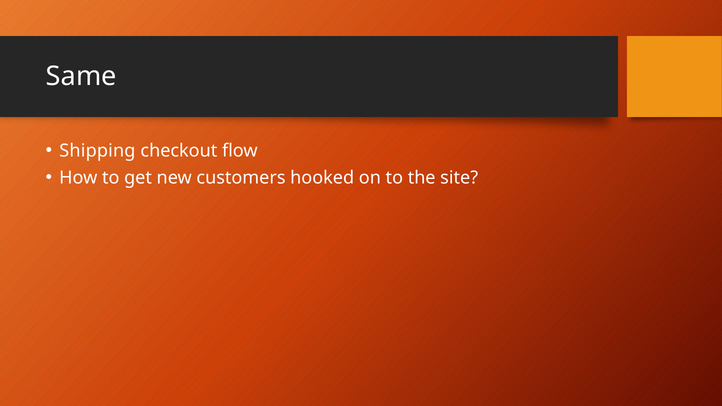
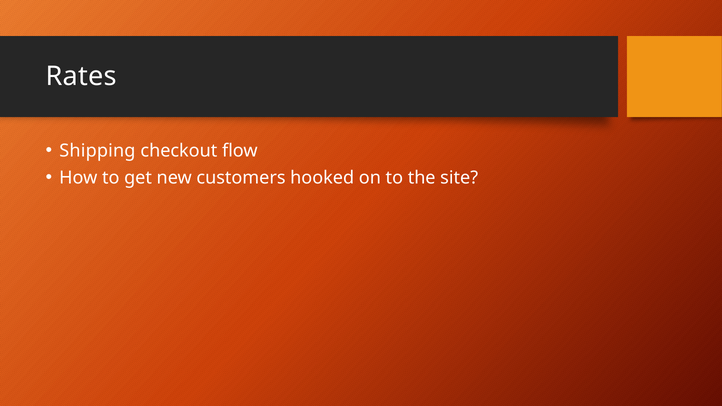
Same: Same -> Rates
